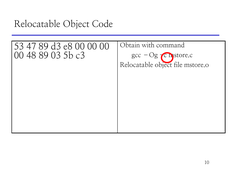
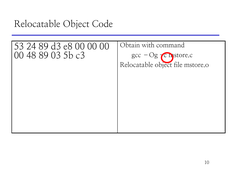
47: 47 -> 24
